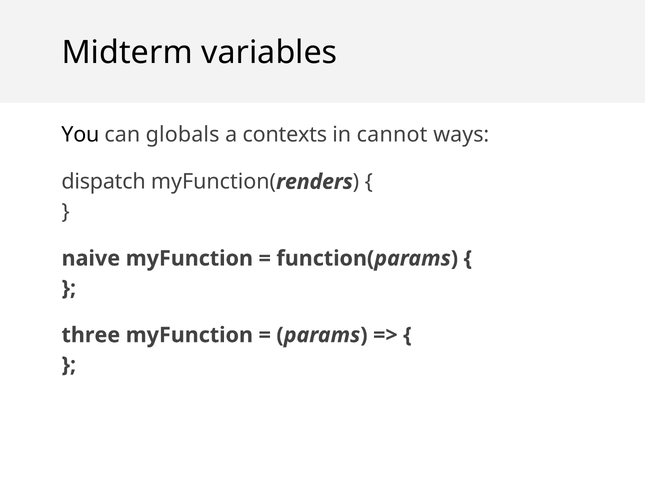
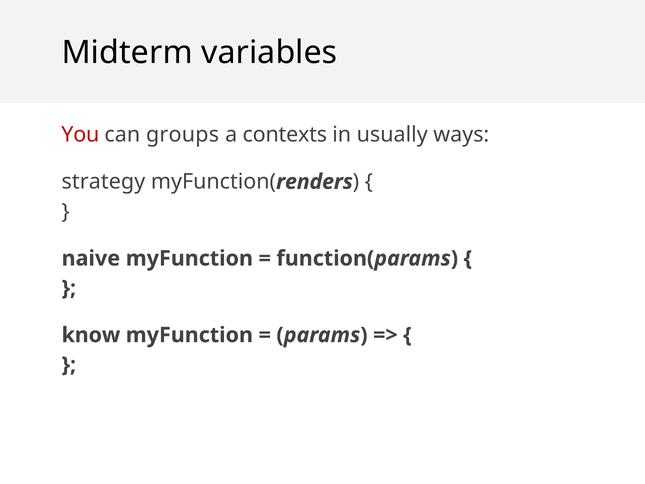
You colour: black -> red
globals: globals -> groups
cannot: cannot -> usually
dispatch: dispatch -> strategy
three: three -> know
